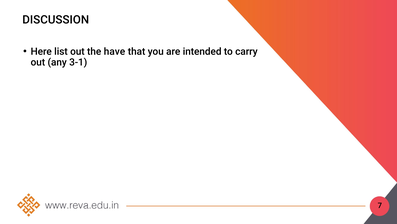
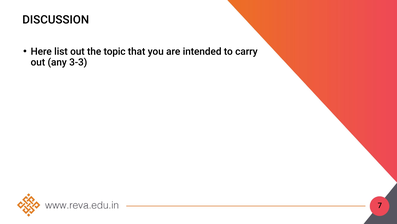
have: have -> topic
3-1: 3-1 -> 3-3
